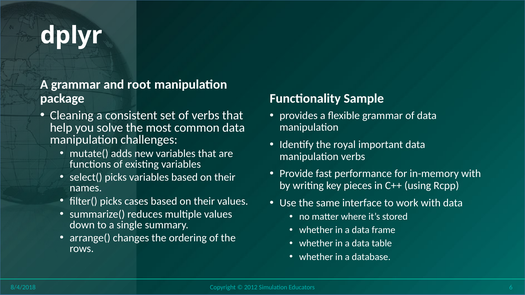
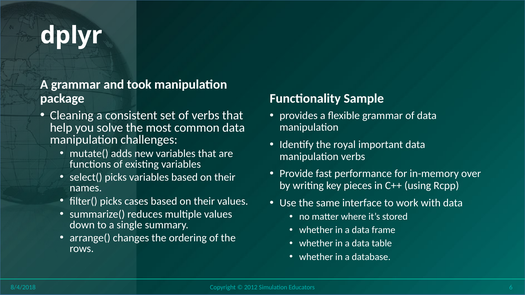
root: root -> took
in-memory with: with -> over
